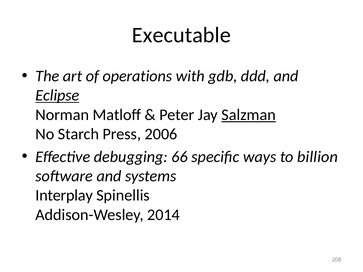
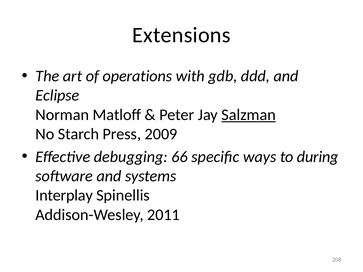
Executable: Executable -> Extensions
Eclipse underline: present -> none
2006: 2006 -> 2009
billion: billion -> during
2014: 2014 -> 2011
